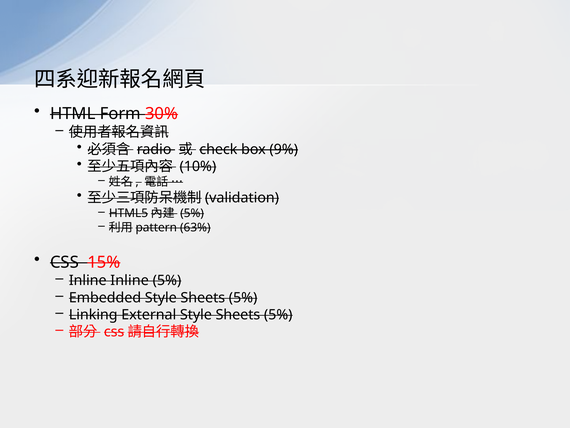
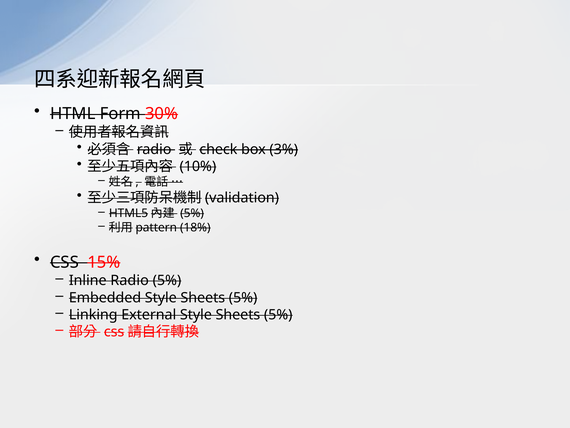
9%: 9% -> 3%
63%: 63% -> 18%
Inline Inline: Inline -> Radio
